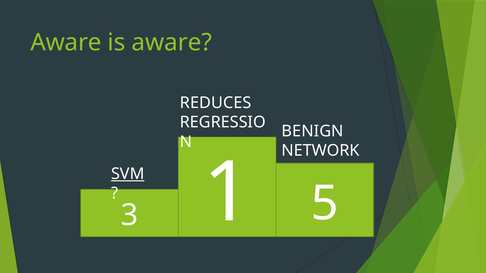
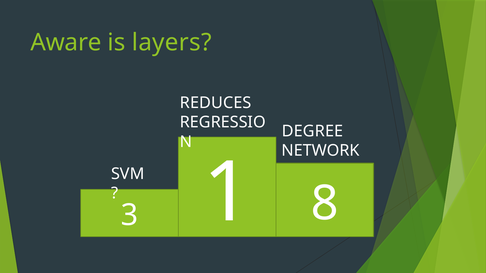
is aware: aware -> layers
BENIGN: BENIGN -> DEGREE
SVM underline: present -> none
5: 5 -> 8
